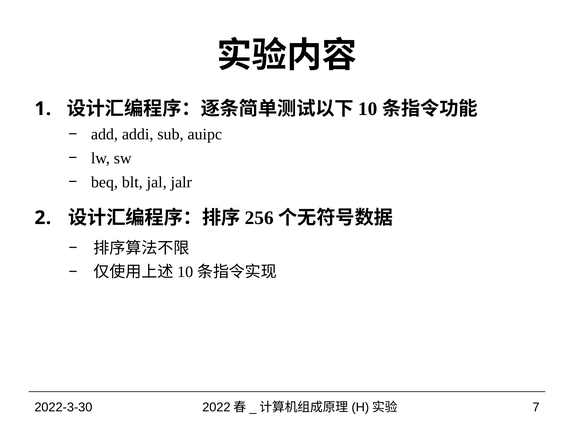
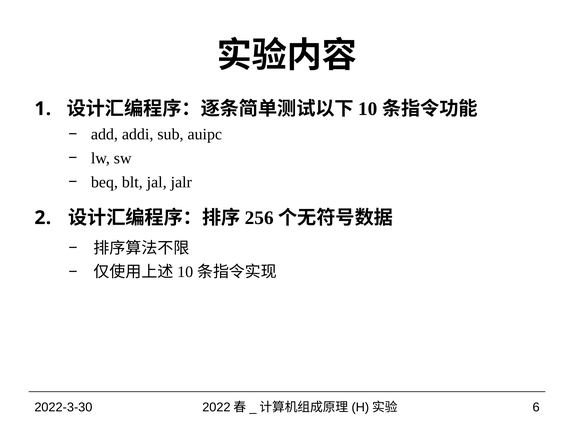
7: 7 -> 6
